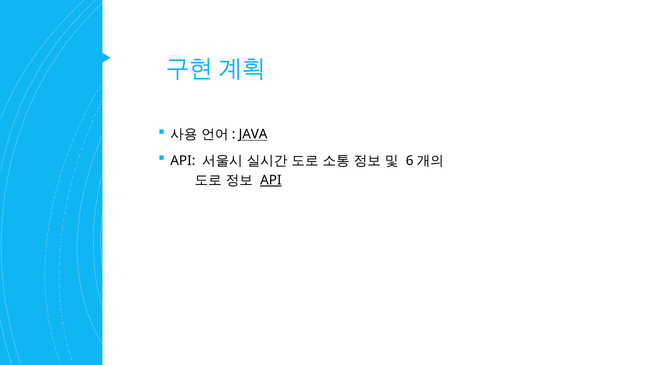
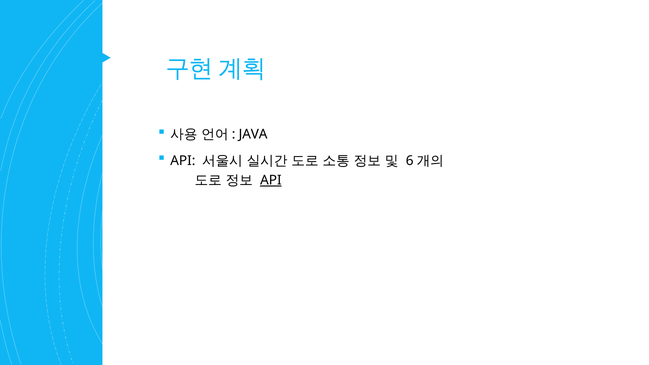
JAVA underline: present -> none
